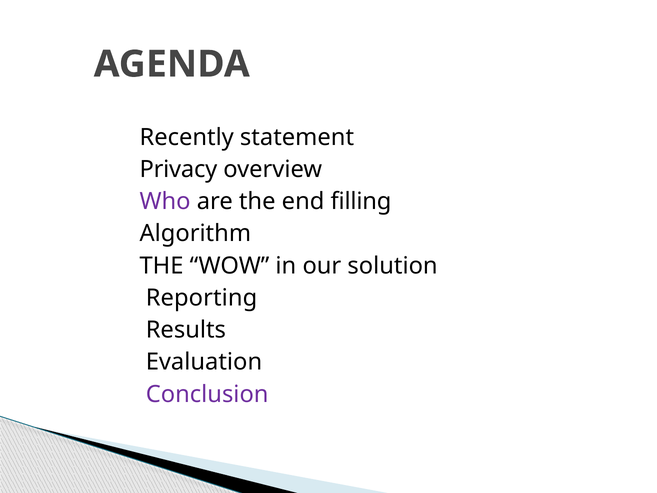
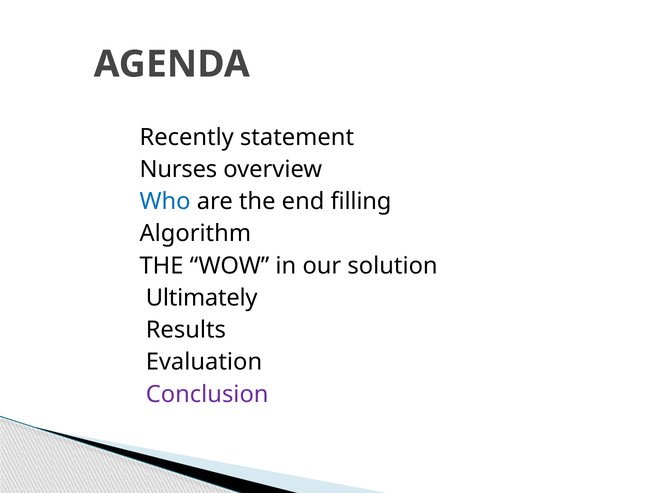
Privacy: Privacy -> Nurses
Who colour: purple -> blue
Reporting: Reporting -> Ultimately
